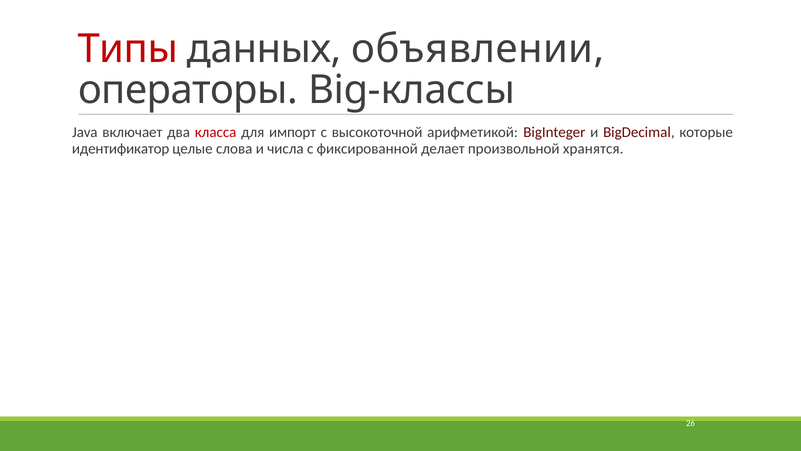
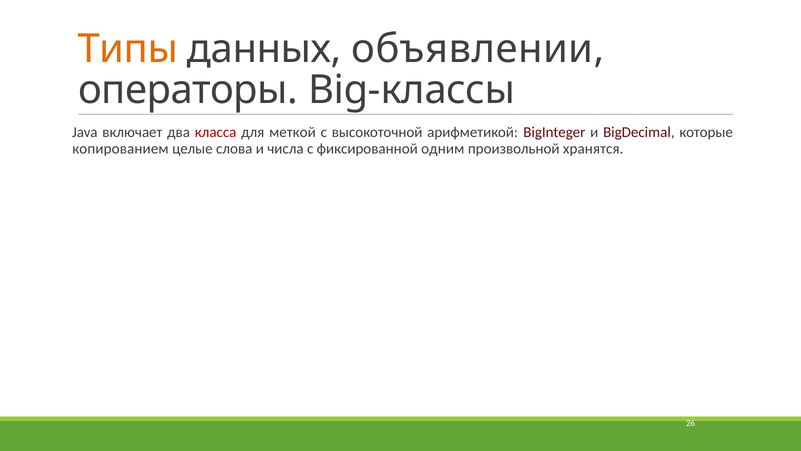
Типы colour: red -> orange
импорт: импорт -> меткой
идентификатор: идентификатор -> копированием
делает: делает -> одним
